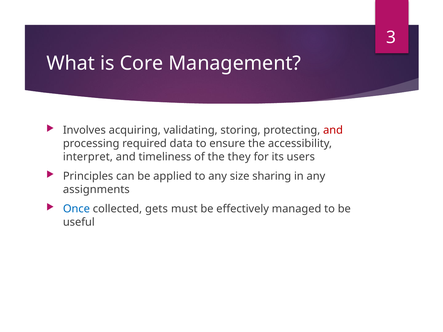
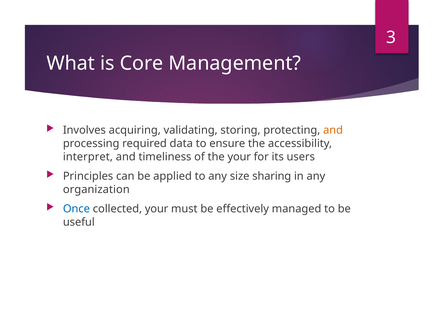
and at (333, 130) colour: red -> orange
the they: they -> your
assignments: assignments -> organization
collected gets: gets -> your
